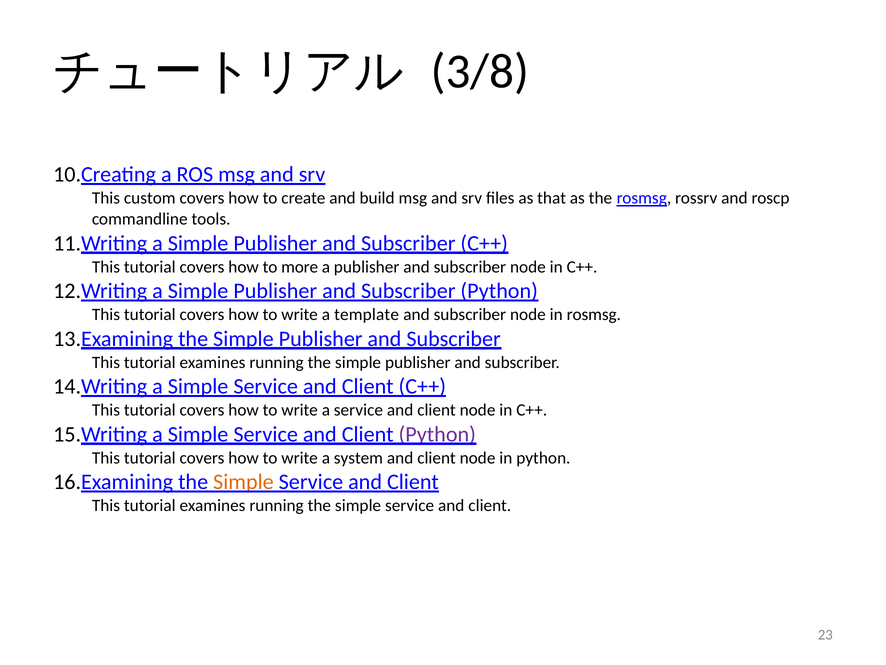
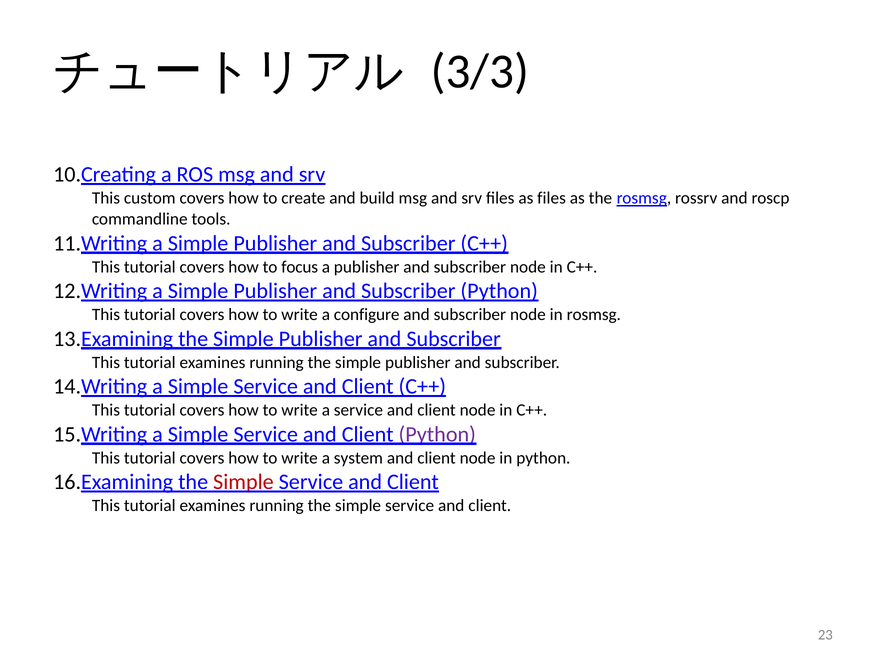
3/8: 3/8 -> 3/3
as that: that -> files
more: more -> focus
template: template -> configure
Simple at (243, 482) colour: orange -> red
